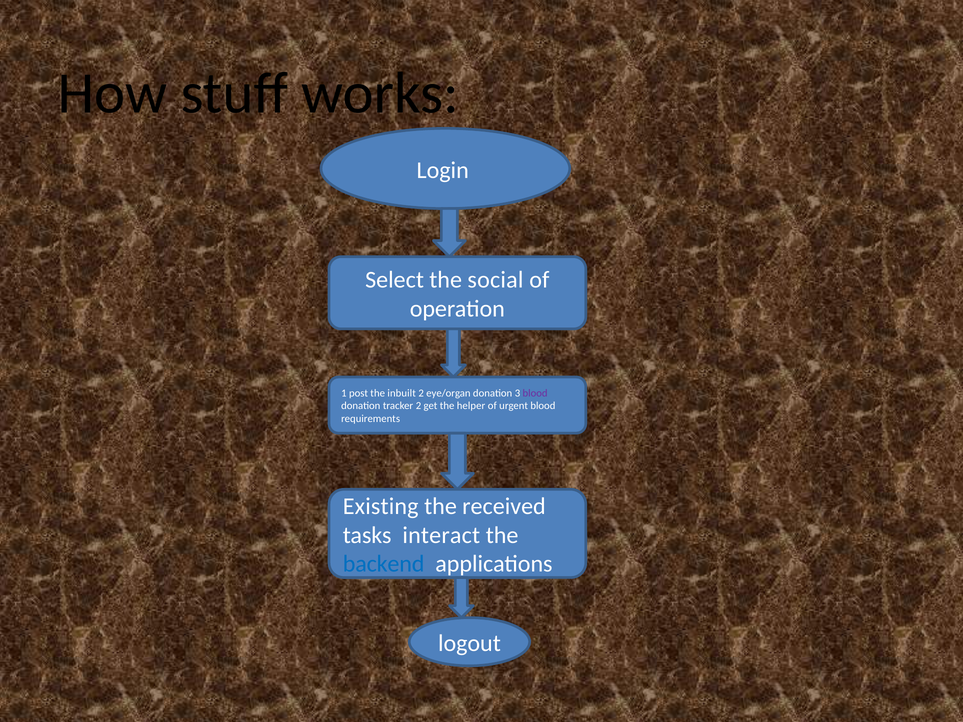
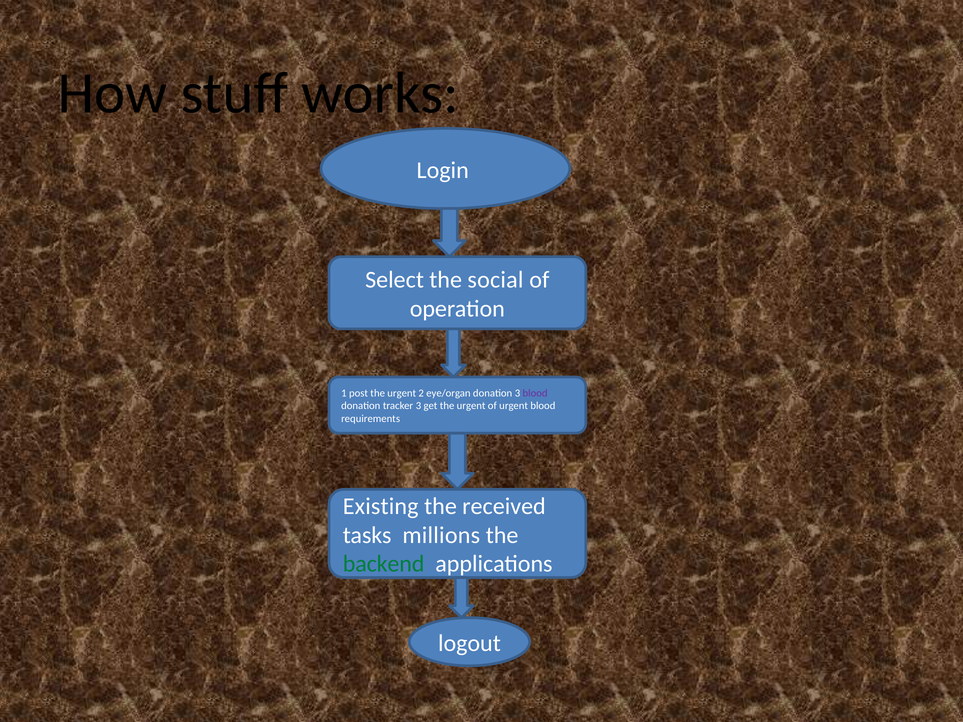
post the inbuilt: inbuilt -> urgent
tracker 2: 2 -> 3
get the helper: helper -> urgent
interact: interact -> millions
backend colour: blue -> green
